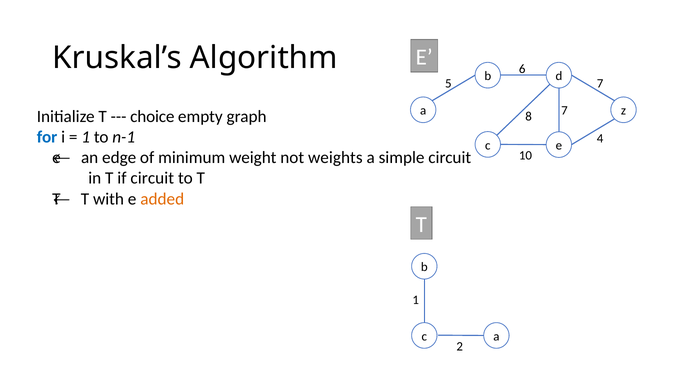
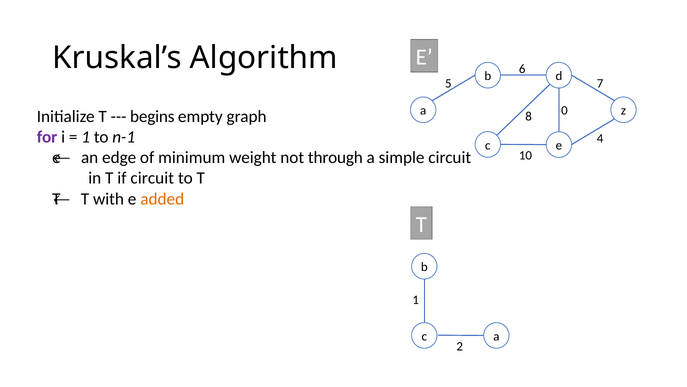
choice: choice -> begins
8 7: 7 -> 0
for colour: blue -> purple
weights: weights -> through
